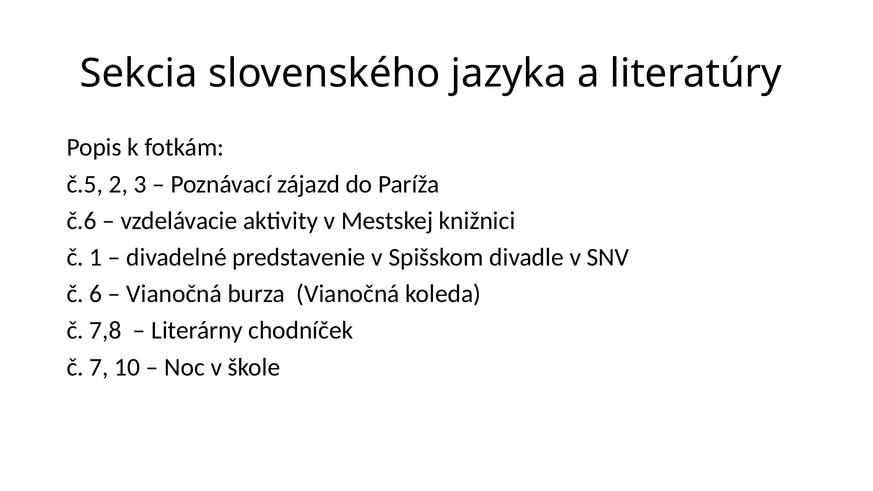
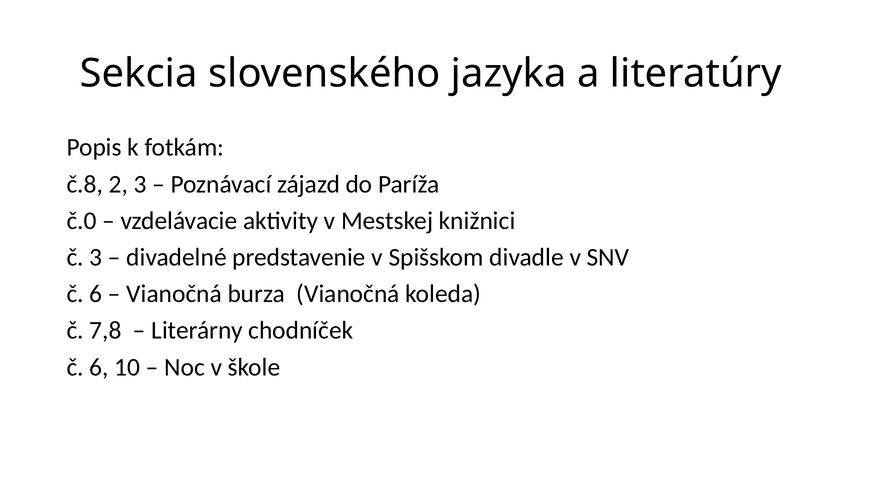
č.5: č.5 -> č.8
č.6: č.6 -> č.0
č 1: 1 -> 3
7 at (99, 367): 7 -> 6
